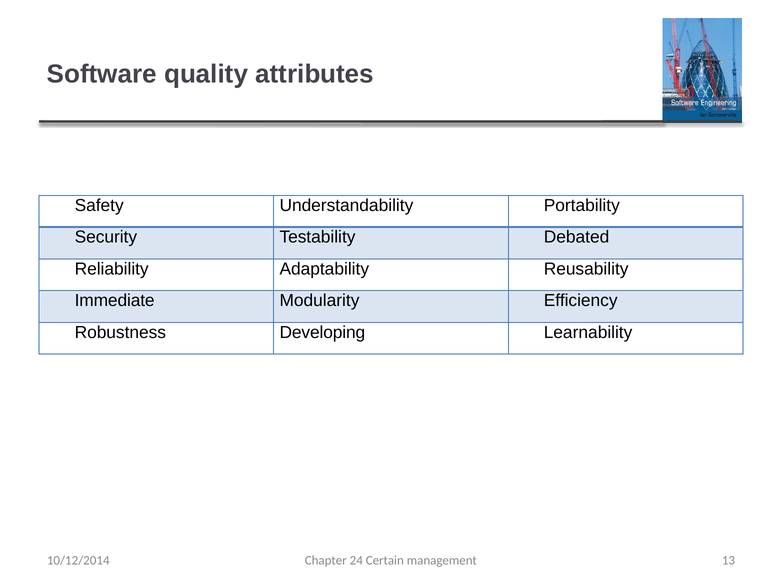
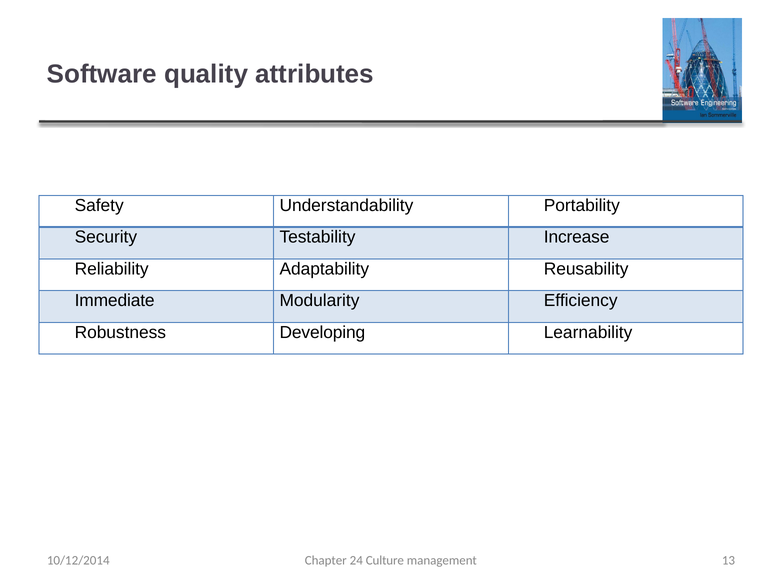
Debated: Debated -> Increase
Certain: Certain -> Culture
